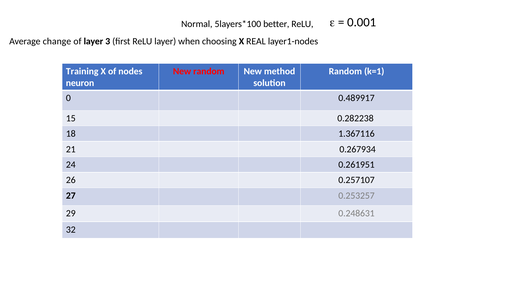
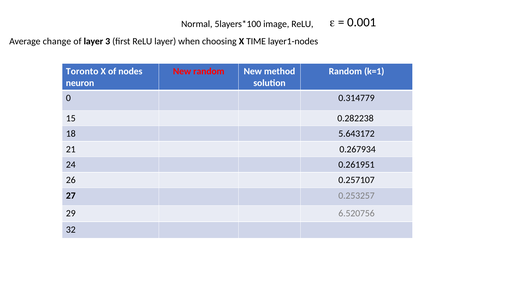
better: better -> image
REAL: REAL -> TIME
Training: Training -> Toronto
0.489917: 0.489917 -> 0.314779
1.367116: 1.367116 -> 5.643172
0.248631: 0.248631 -> 6.520756
